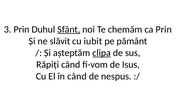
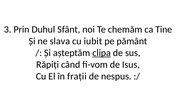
Sfânt underline: present -> none
ca Prin: Prin -> Tine
slăvit: slăvit -> slava
în când: când -> frații
